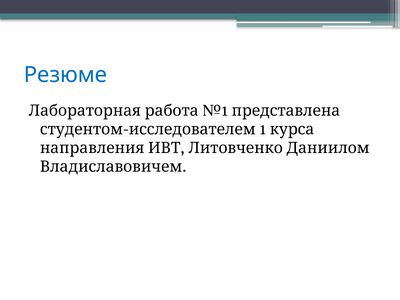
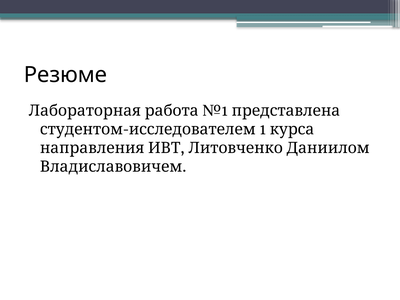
Резюме colour: blue -> black
